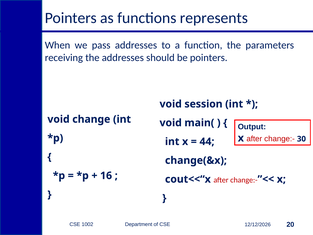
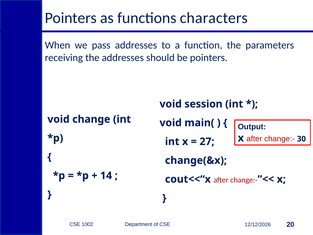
represents: represents -> characters
44: 44 -> 27
16: 16 -> 14
